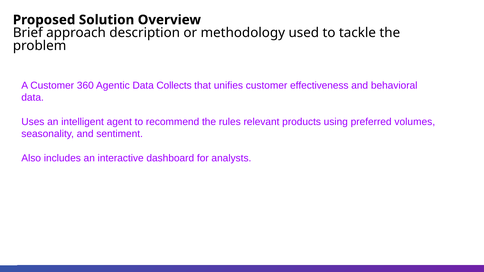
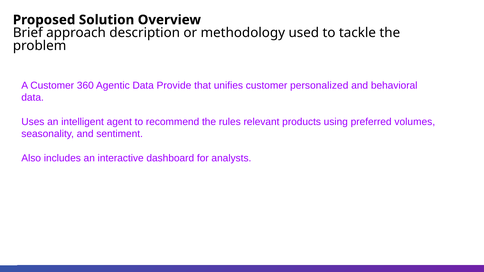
Collects: Collects -> Provide
effectiveness: effectiveness -> personalized
